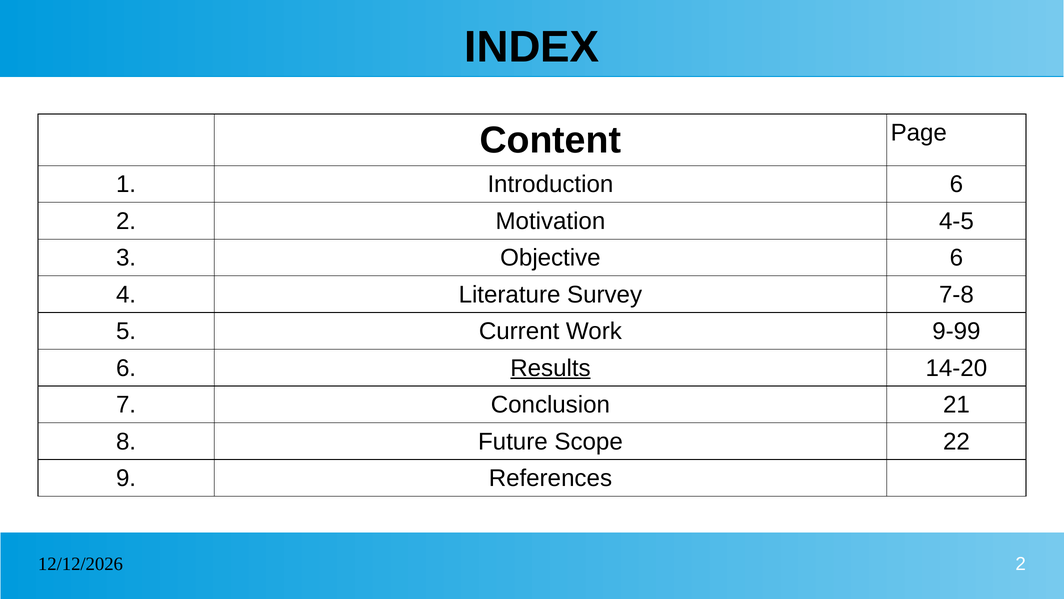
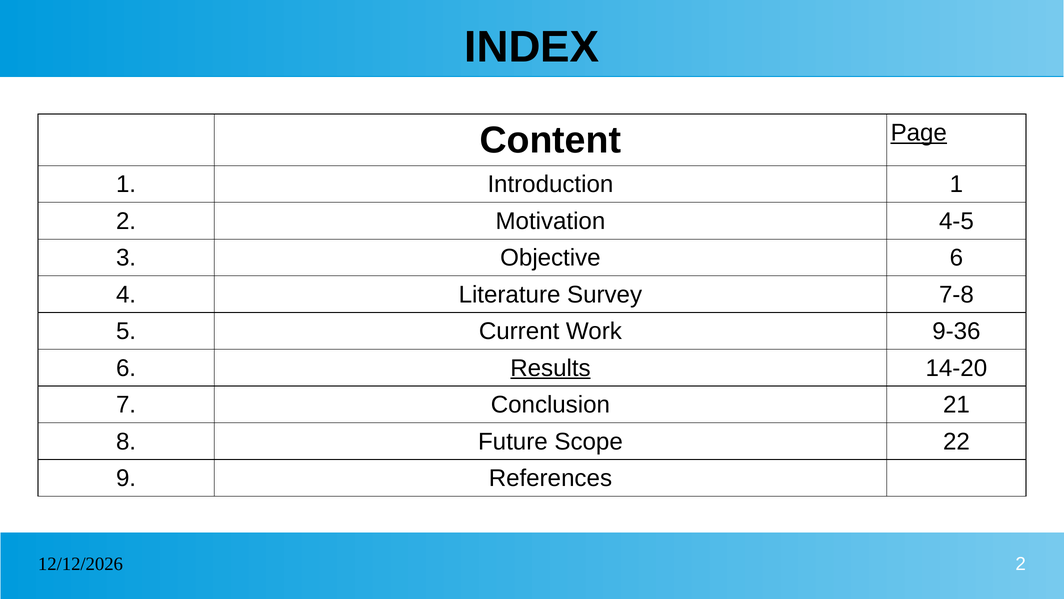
Page underline: none -> present
Introduction 6: 6 -> 1
9-99: 9-99 -> 9-36
